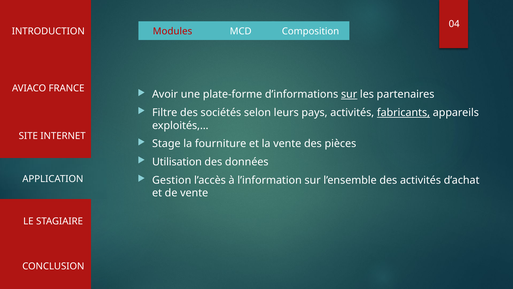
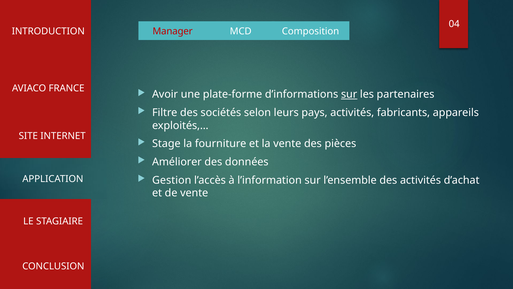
Modules: Modules -> Manager
fabricants underline: present -> none
Utilisation: Utilisation -> Améliorer
